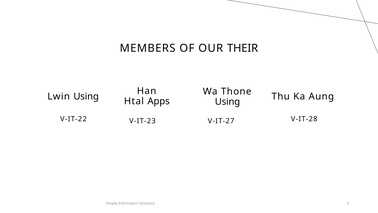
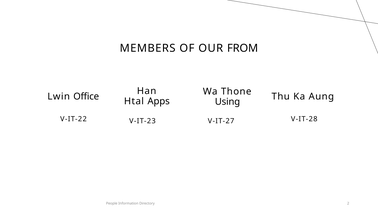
THEIR: THEIR -> FROM
Lwin Using: Using -> Office
